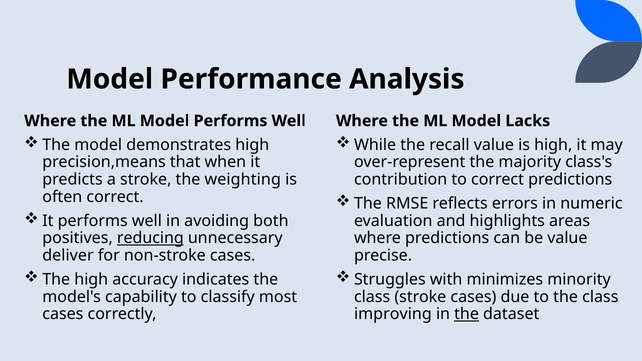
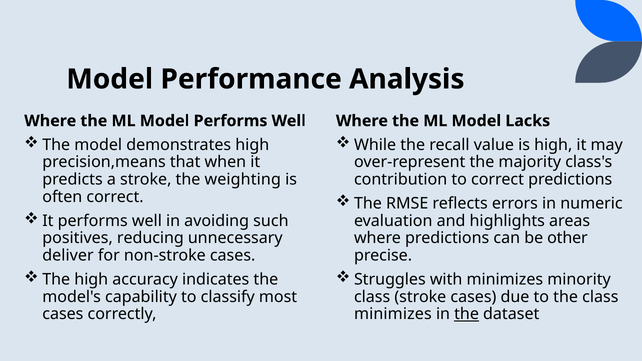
both: both -> such
reducing underline: present -> none
be value: value -> other
improving at (393, 314): improving -> minimizes
